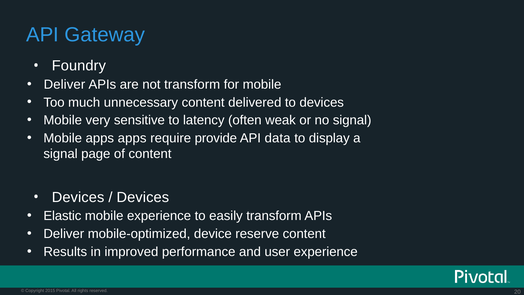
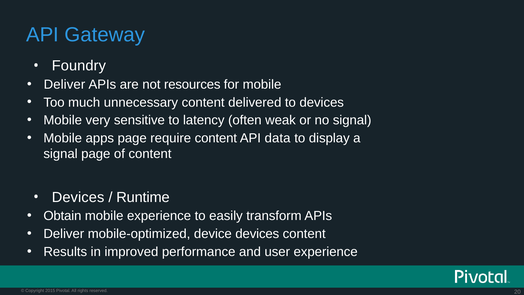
not transform: transform -> resources
apps apps: apps -> page
require provide: provide -> content
Devices at (143, 197): Devices -> Runtime
Elastic: Elastic -> Obtain
device reserve: reserve -> devices
